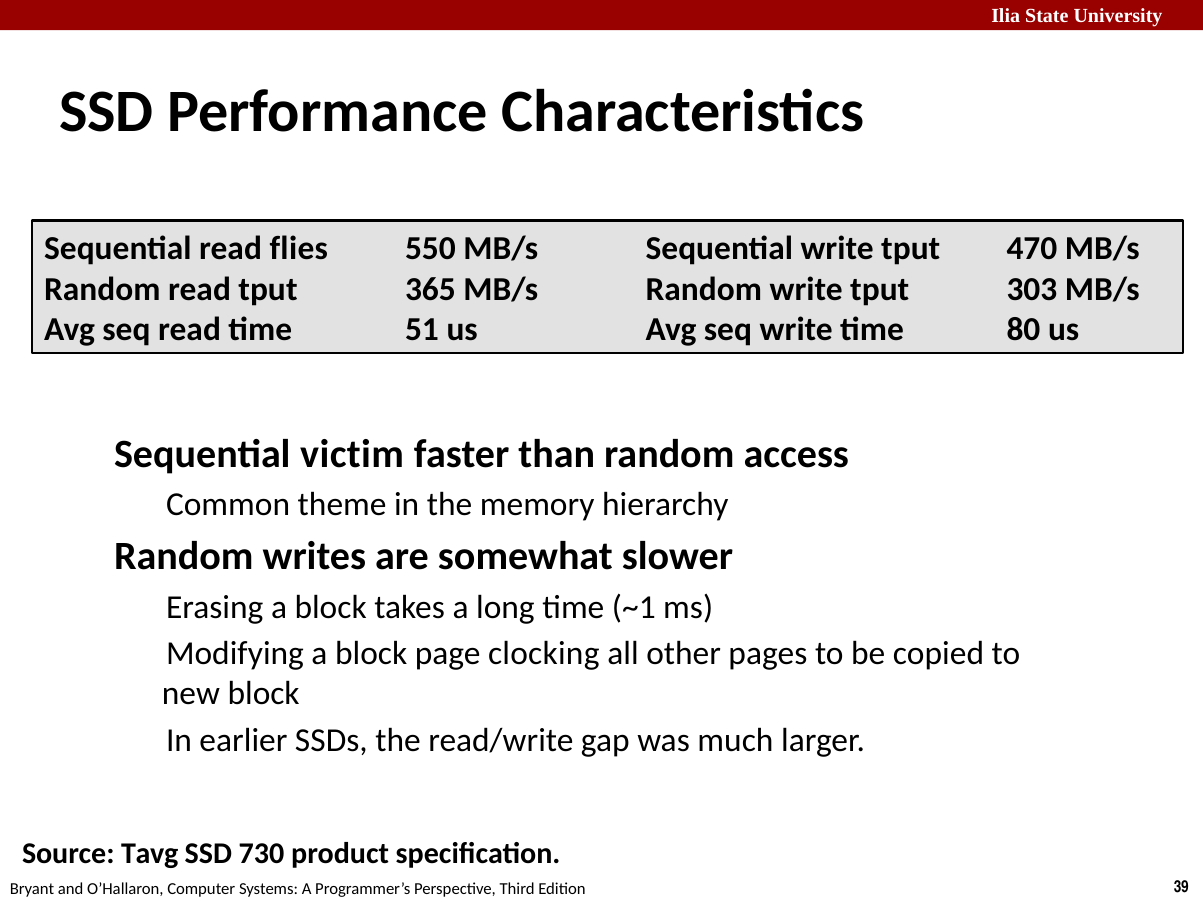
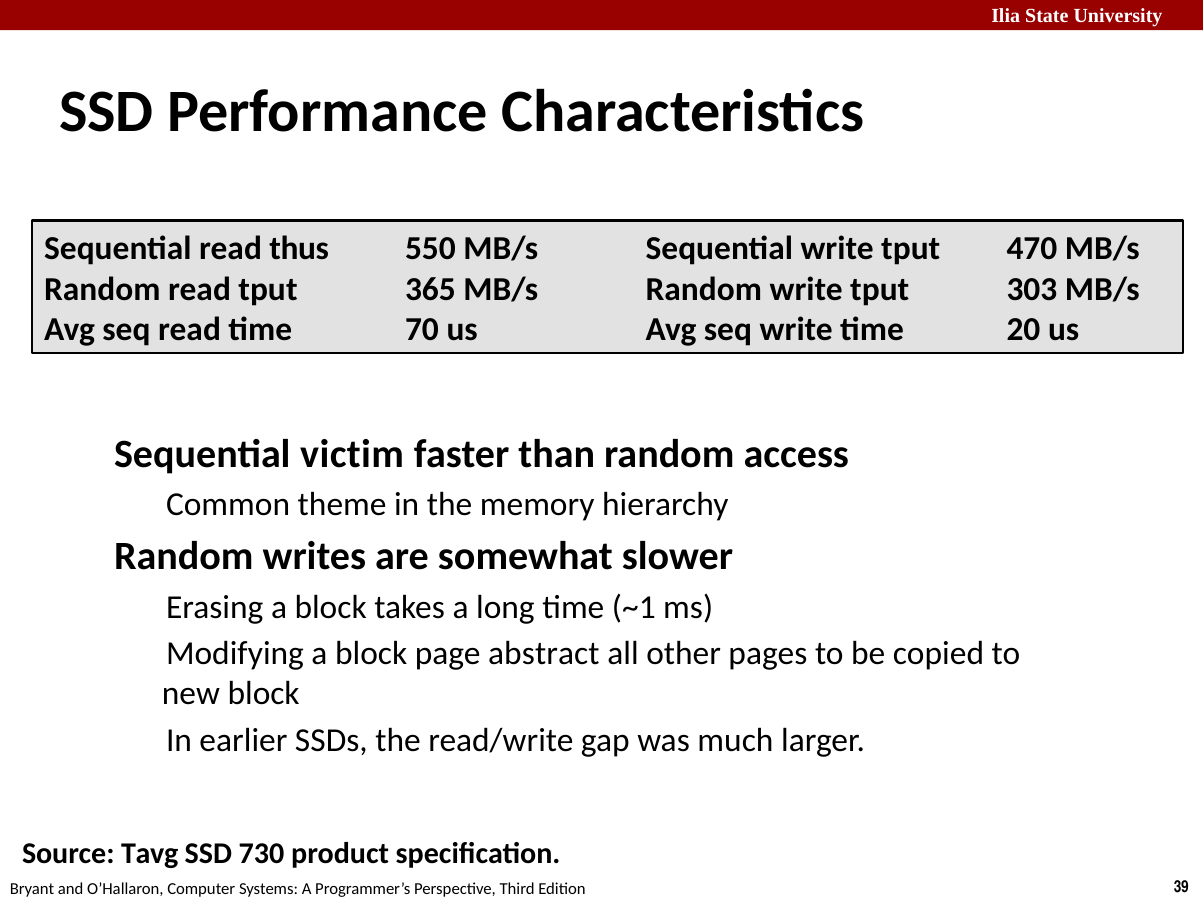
flies: flies -> thus
51: 51 -> 70
80: 80 -> 20
clocking: clocking -> abstract
